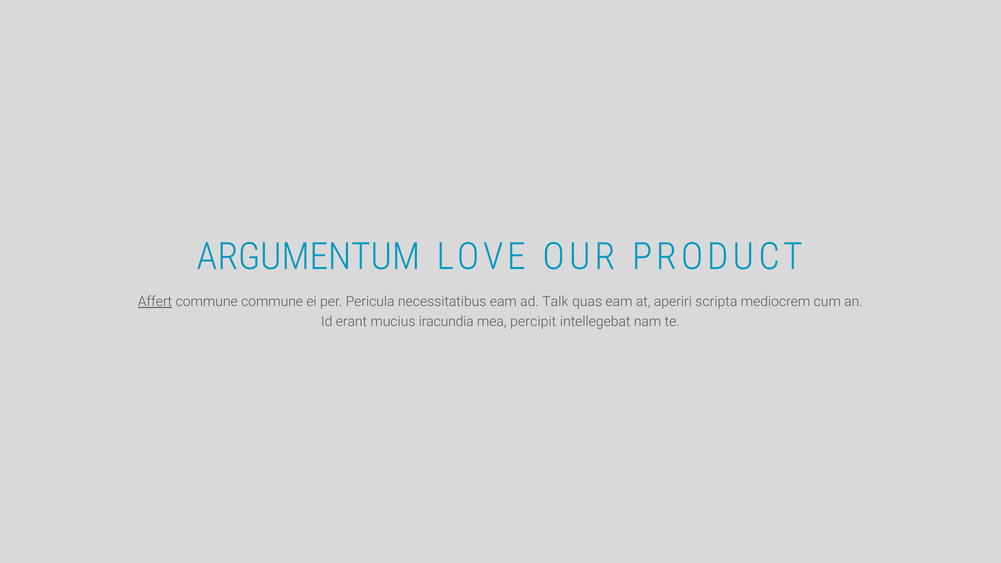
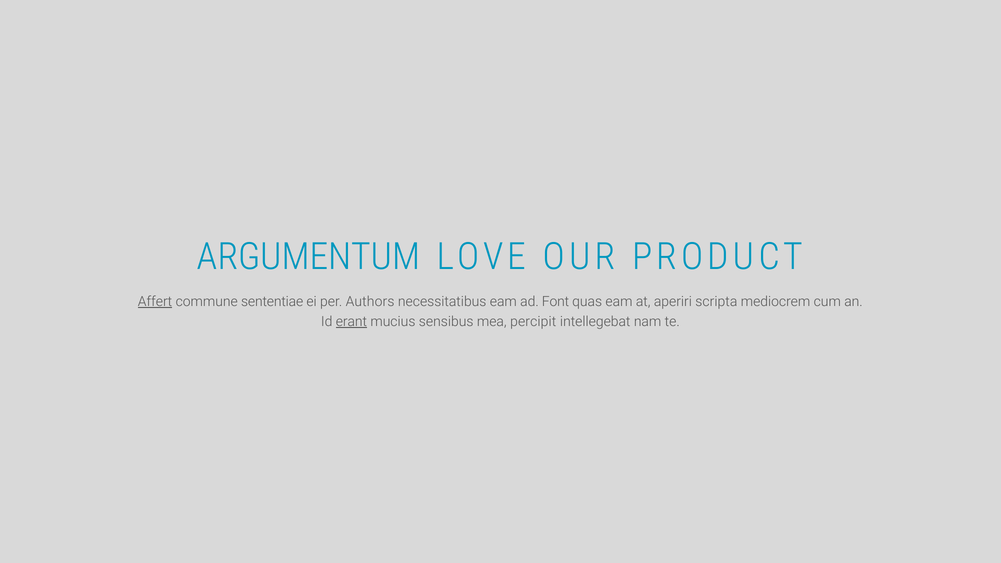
commune commune: commune -> sententiae
Pericula: Pericula -> Authors
Talk: Talk -> Font
erant underline: none -> present
iracundia: iracundia -> sensibus
